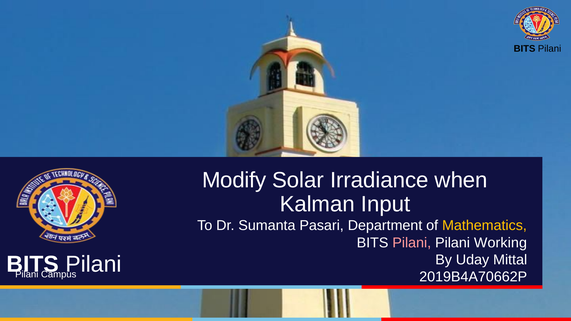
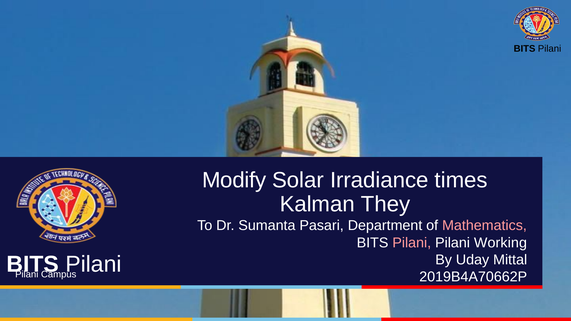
when: when -> times
Input: Input -> They
Mathematics colour: yellow -> pink
